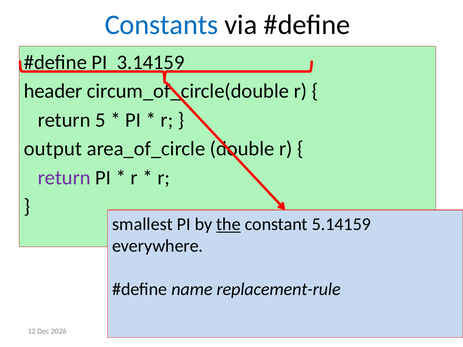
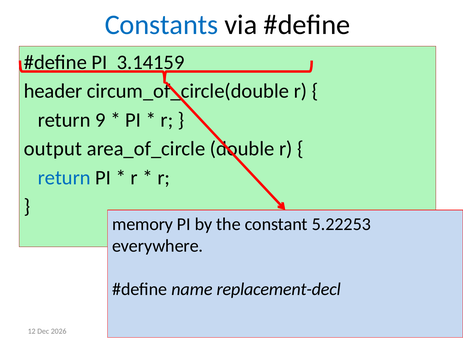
5: 5 -> 9
return at (64, 178) colour: purple -> blue
smallest: smallest -> memory
the underline: present -> none
5.14159: 5.14159 -> 5.22253
replacement-rule: replacement-rule -> replacement-decl
